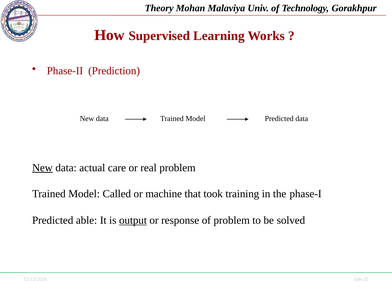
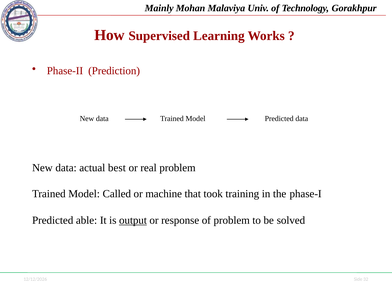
Theory: Theory -> Mainly
New at (42, 168) underline: present -> none
care: care -> best
